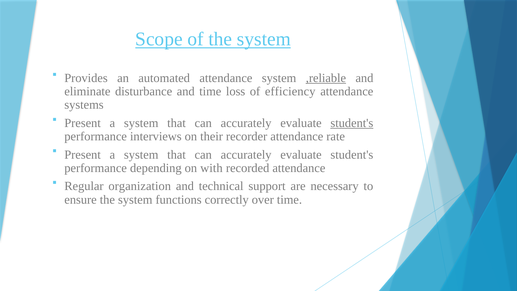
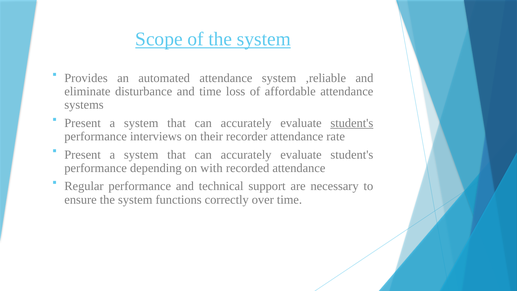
,reliable underline: present -> none
efficiency: efficiency -> affordable
Regular organization: organization -> performance
